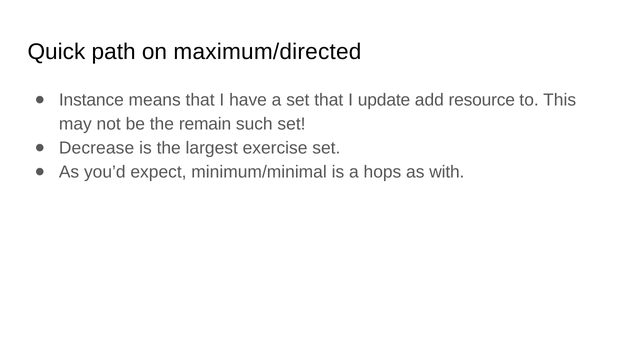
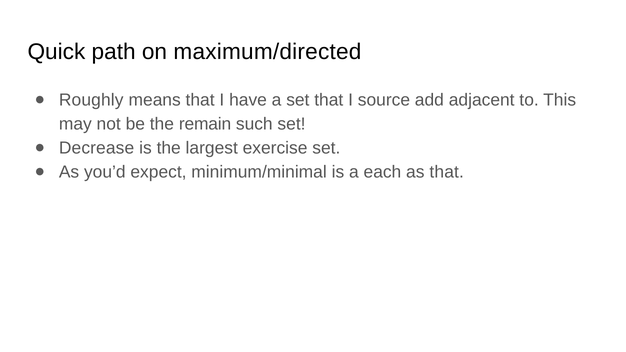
Instance: Instance -> Roughly
update: update -> source
resource: resource -> adjacent
hops: hops -> each
as with: with -> that
